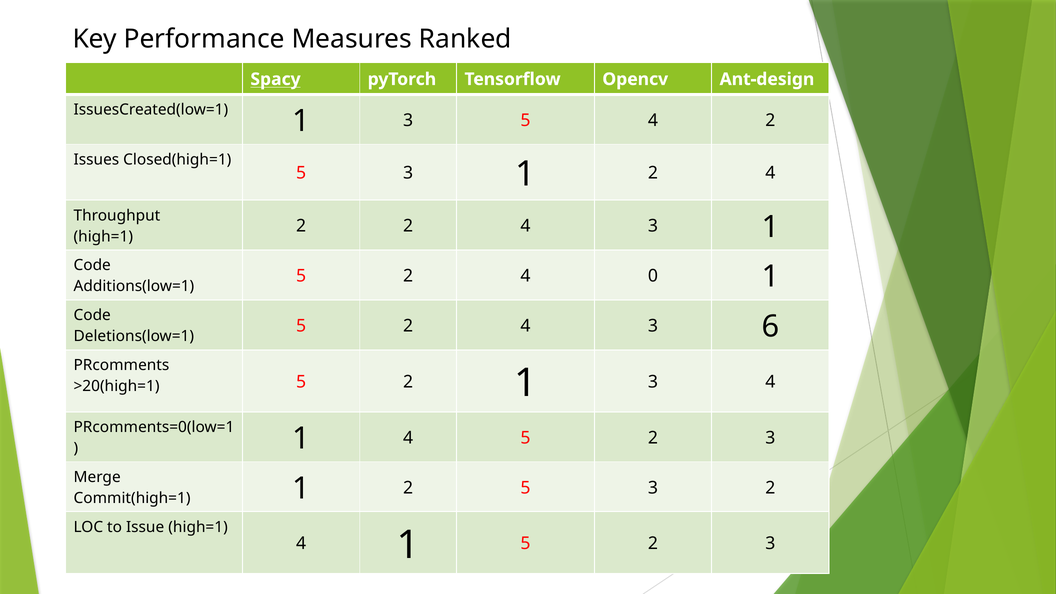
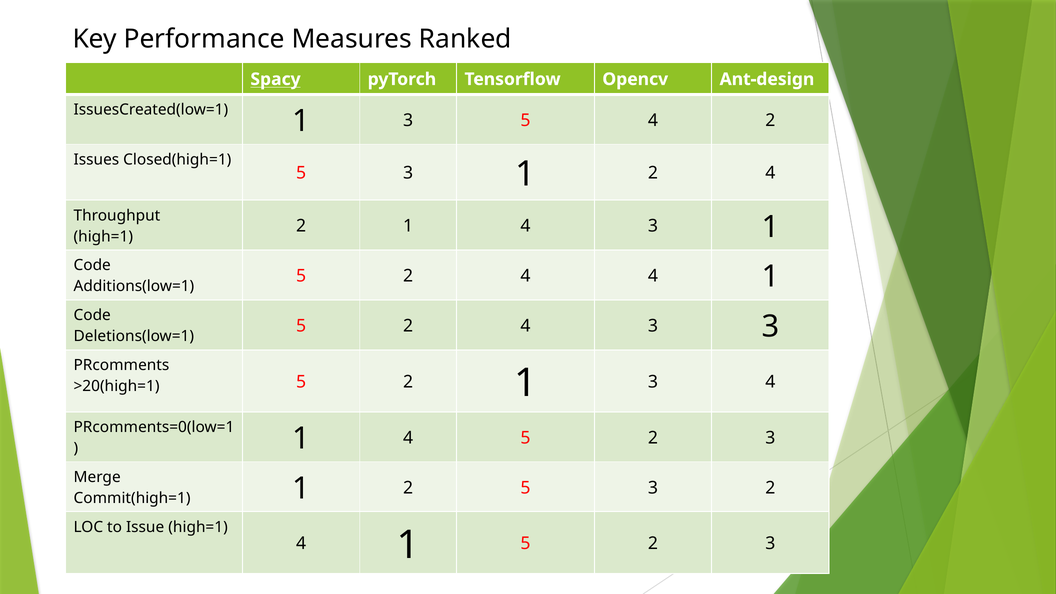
2 at (408, 226): 2 -> 1
4 0: 0 -> 4
3 6: 6 -> 3
